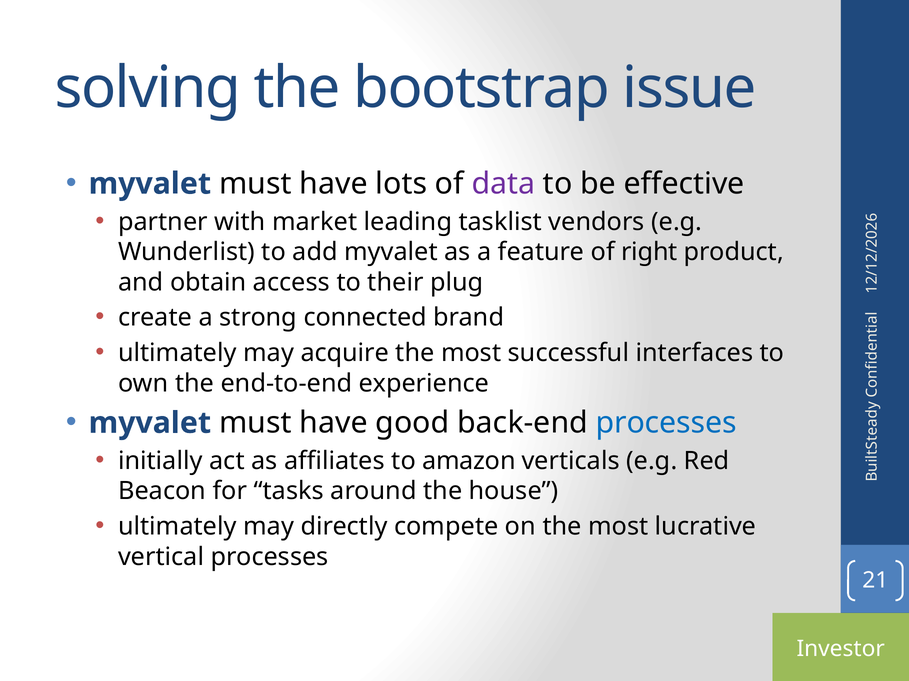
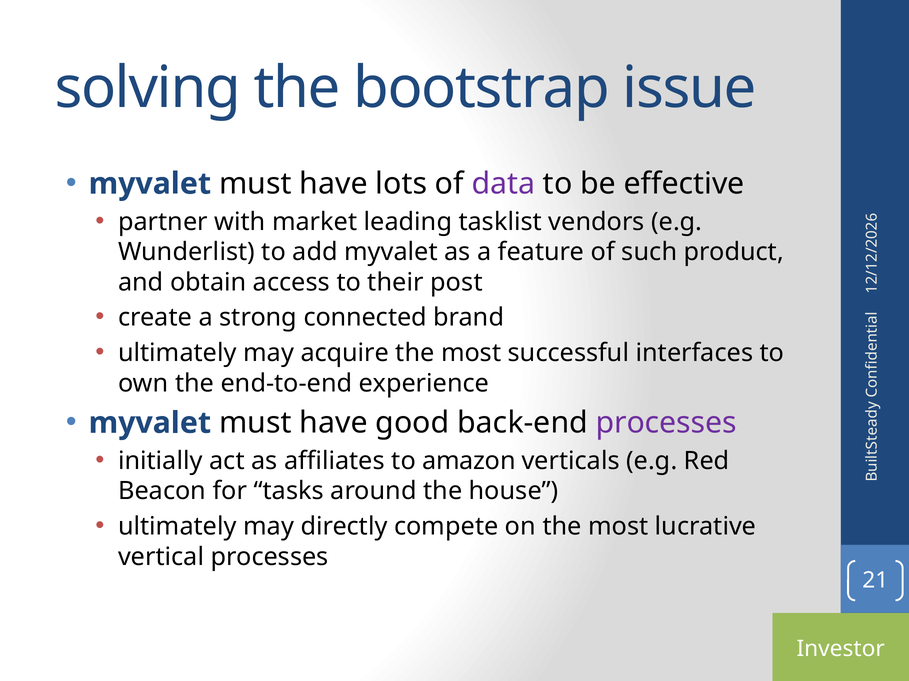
right: right -> such
plug: plug -> post
processes at (666, 423) colour: blue -> purple
